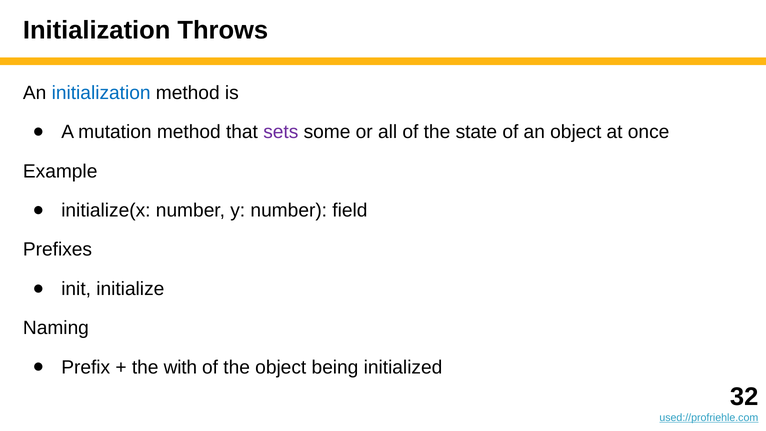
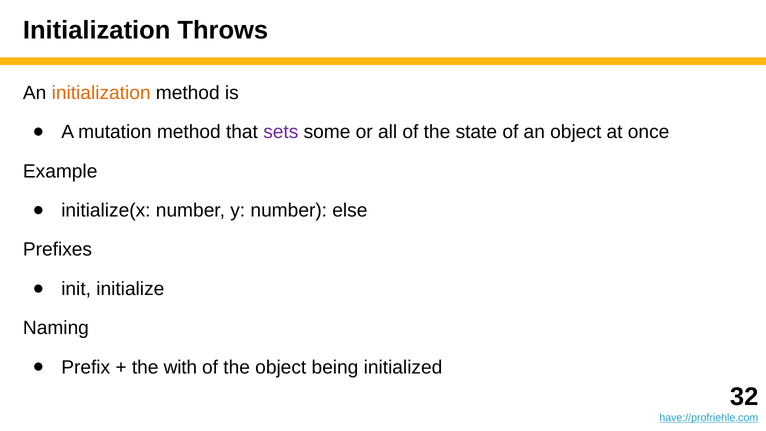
initialization at (101, 93) colour: blue -> orange
field: field -> else
used://profriehle.com: used://profriehle.com -> have://profriehle.com
